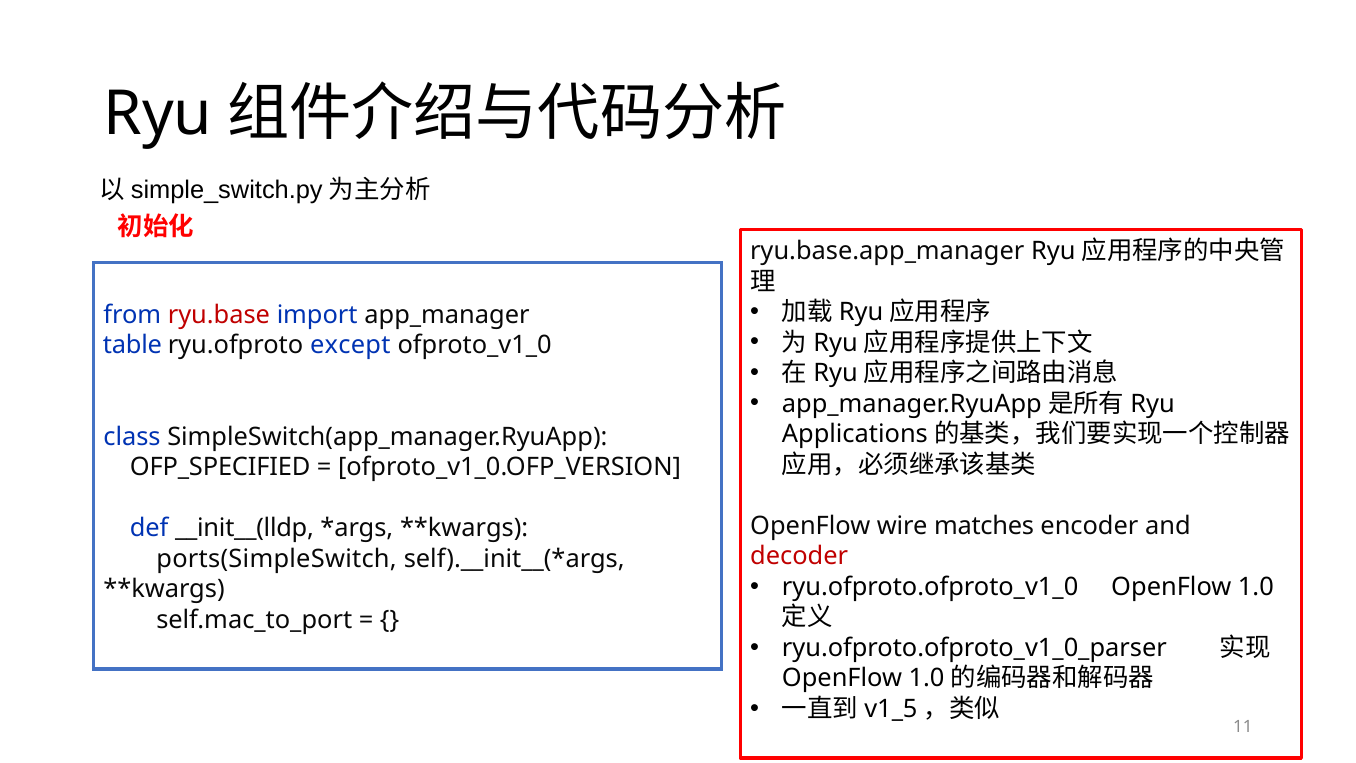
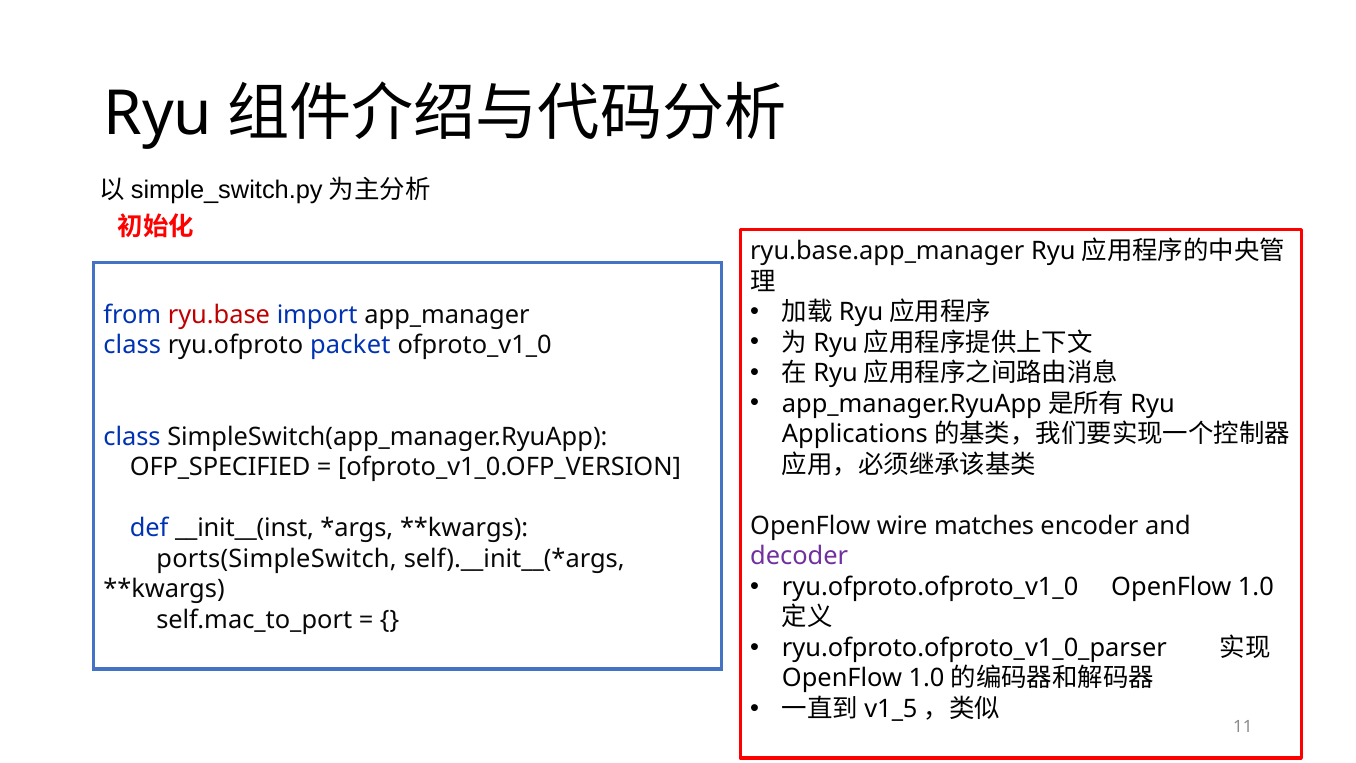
table at (132, 345): table -> class
except: except -> packet
__init__(lldp: __init__(lldp -> __init__(inst
decoder colour: red -> purple
